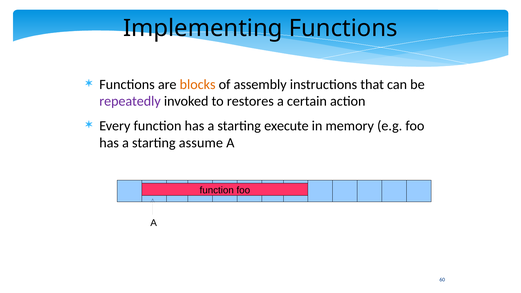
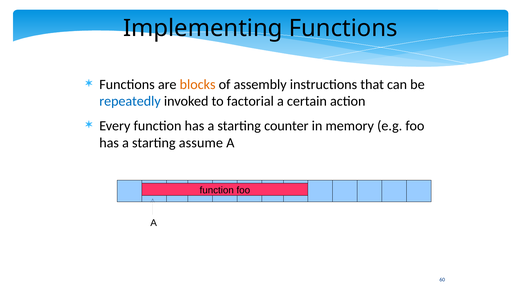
repeatedly colour: purple -> blue
restores: restores -> factorial
execute: execute -> counter
